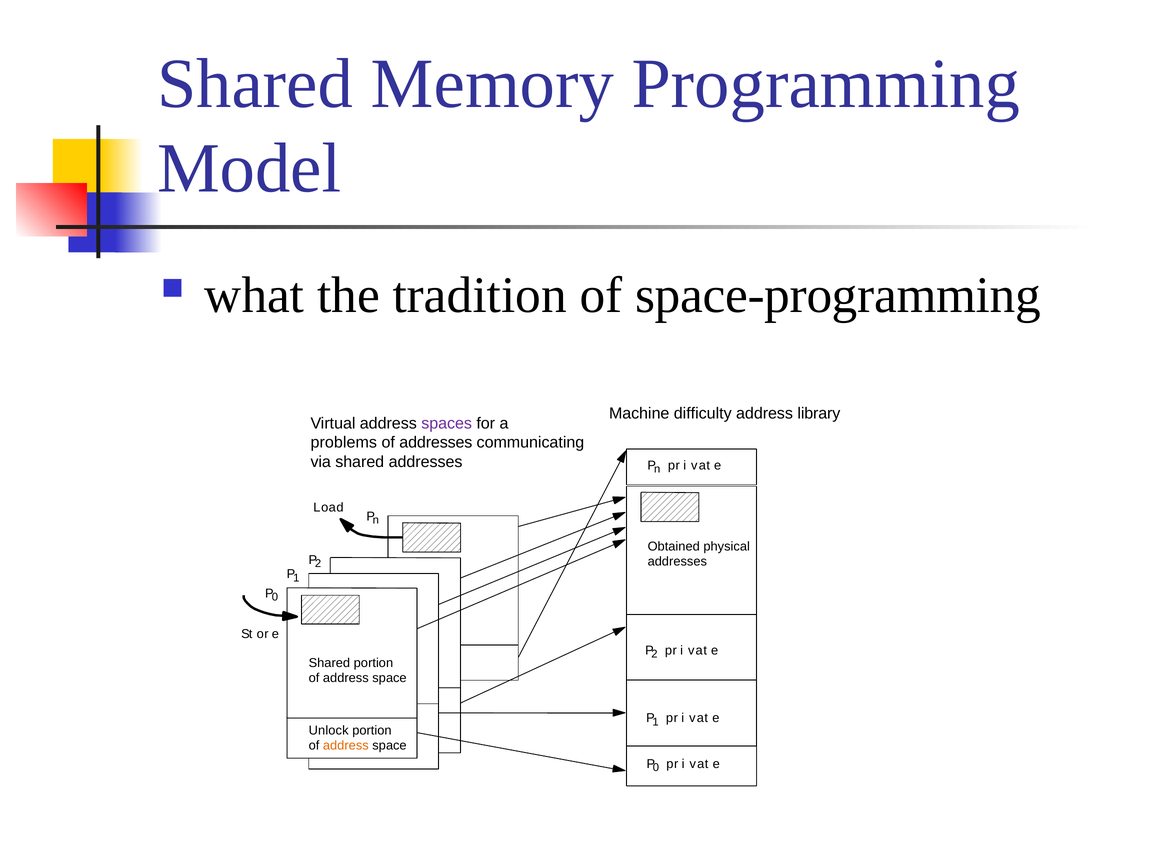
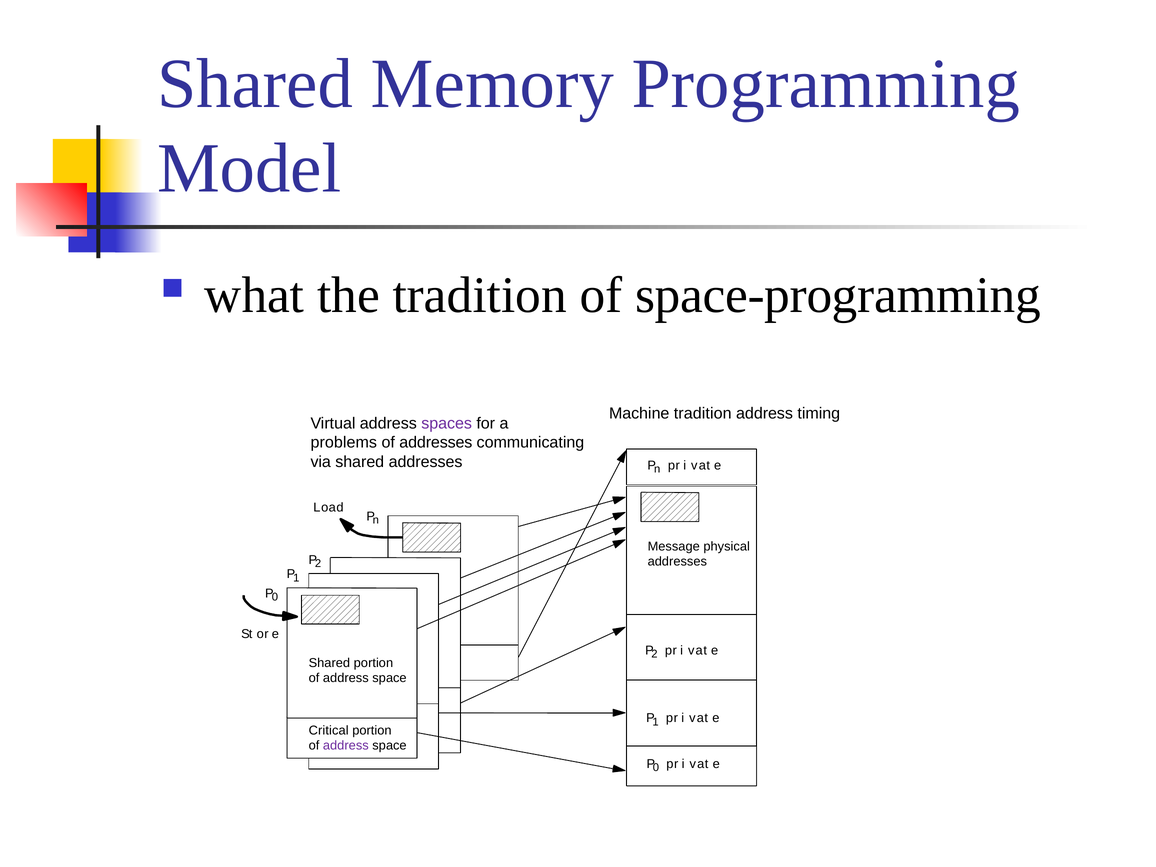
Machine difficulty: difficulty -> tradition
library: library -> timing
Obtained: Obtained -> Message
Unlock: Unlock -> Critical
address at (346, 746) colour: orange -> purple
